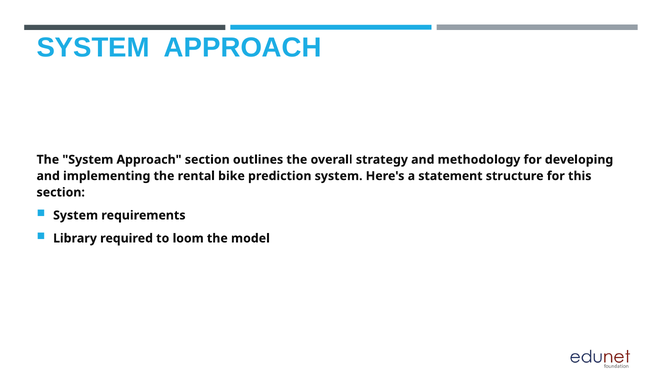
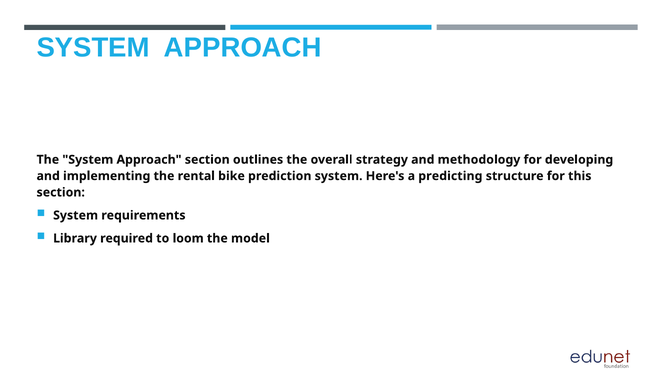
statement: statement -> predicting
